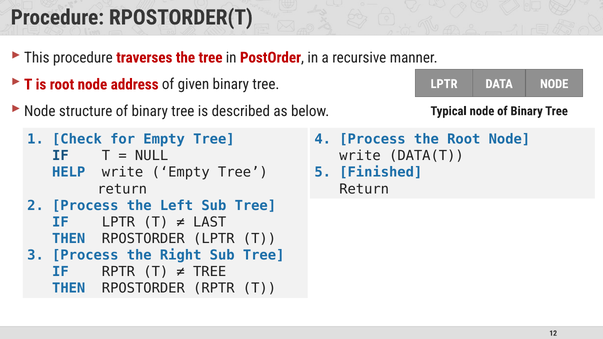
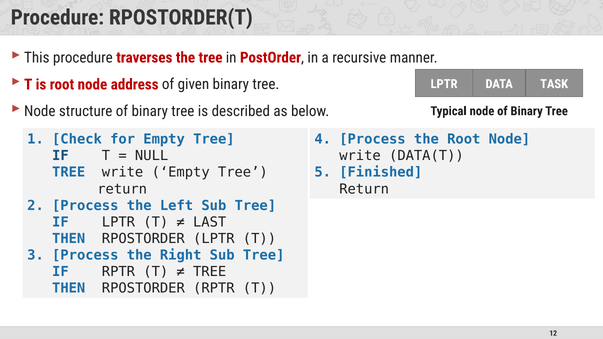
LPTR NODE: NODE -> TASK
HELP at (69, 173): HELP -> TREE
